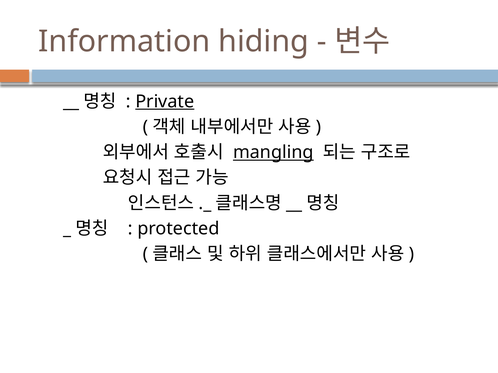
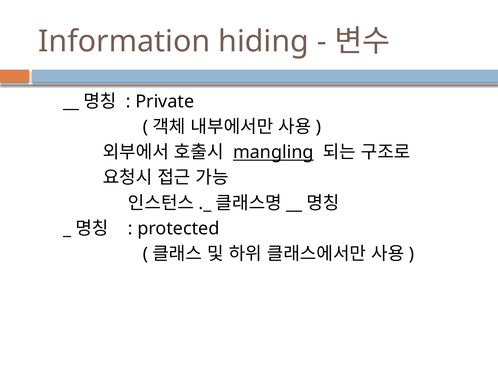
Private underline: present -> none
